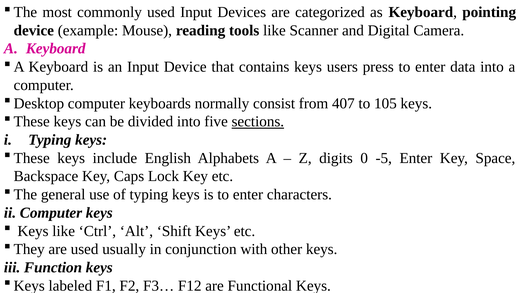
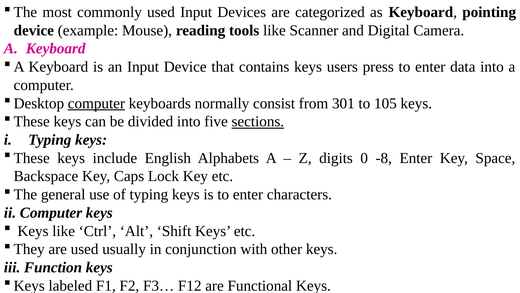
computer at (96, 103) underline: none -> present
407: 407 -> 301
-5: -5 -> -8
